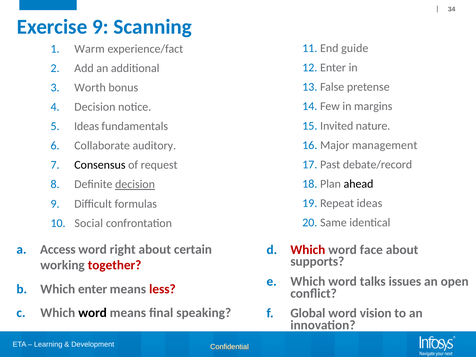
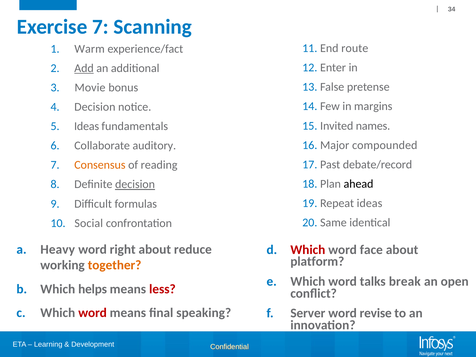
Exercise 9: 9 -> 7
guide: guide -> route
Add underline: none -> present
Worth: Worth -> Movie
nature: nature -> names
management: management -> compounded
Consensus colour: black -> orange
request: request -> reading
Access: Access -> Heavy
certain: certain -> reduce
supports: supports -> platform
together colour: red -> orange
issues: issues -> break
enter: enter -> helps
word at (93, 313) colour: black -> red
Global: Global -> Server
vision: vision -> revise
